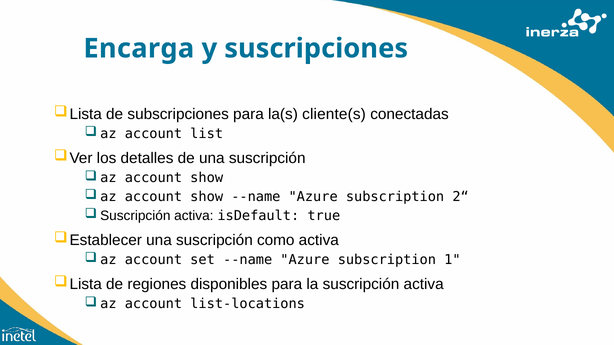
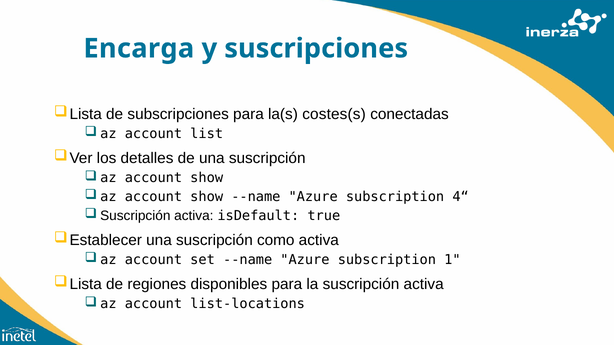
cliente(s: cliente(s -> costes(s
2“: 2“ -> 4“
